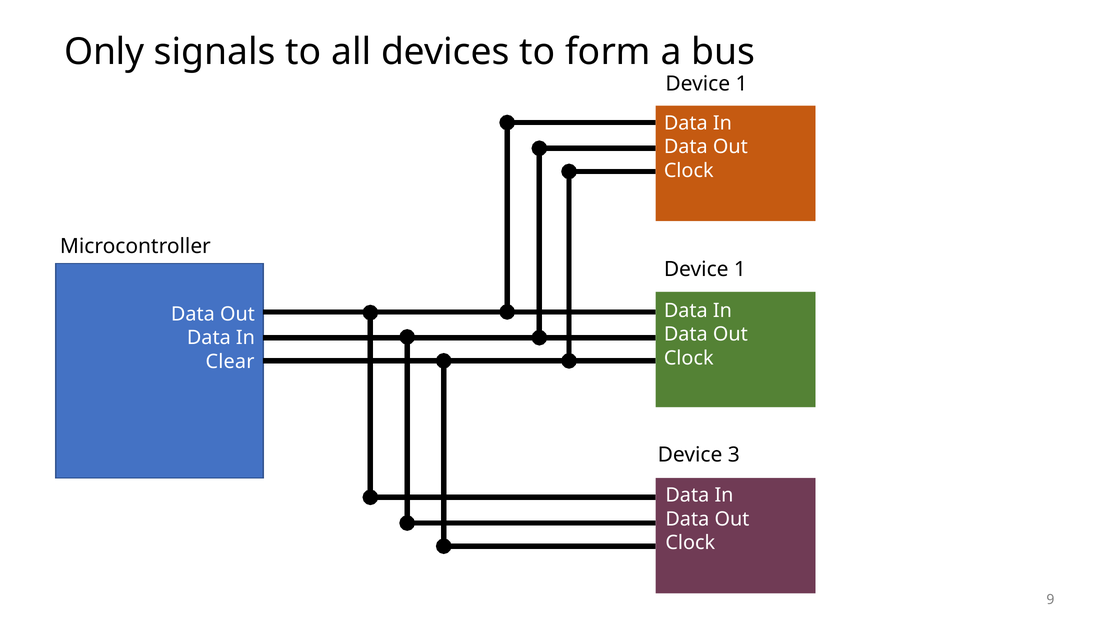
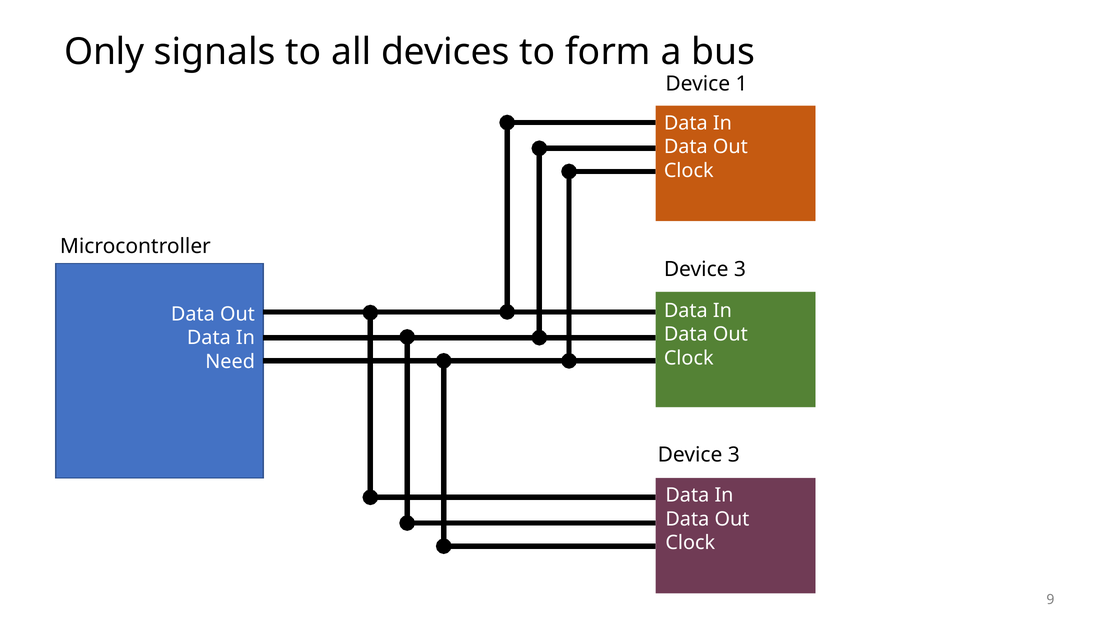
1 at (740, 270): 1 -> 3
Clear: Clear -> Need
